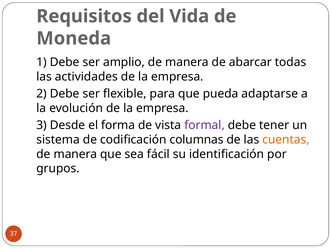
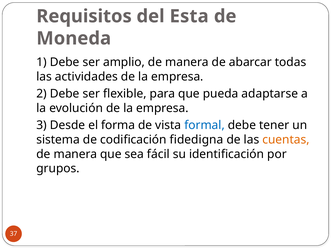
Vida: Vida -> Esta
formal colour: purple -> blue
columnas: columnas -> fidedigna
